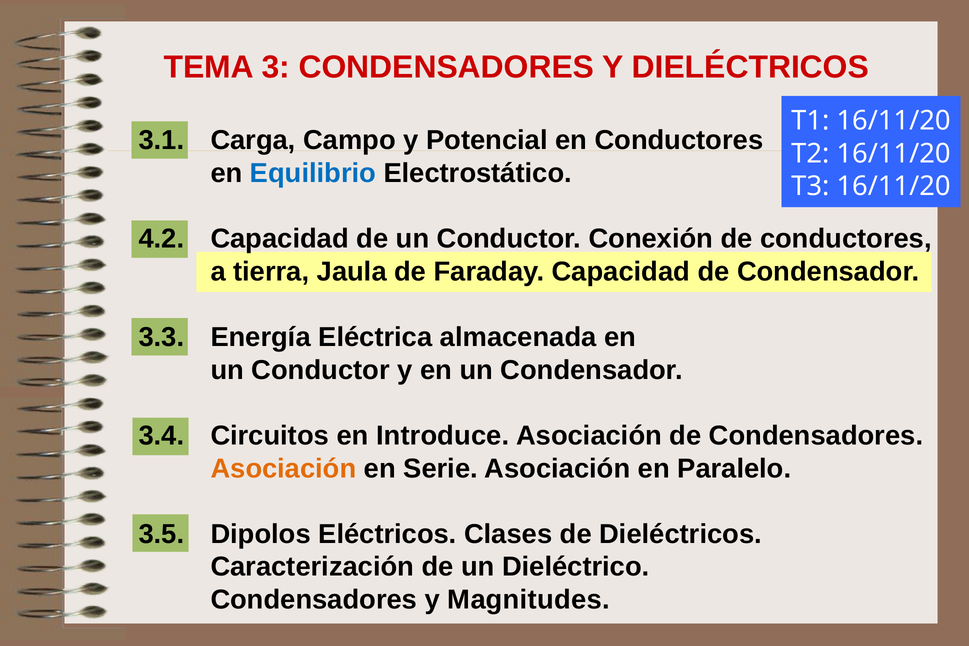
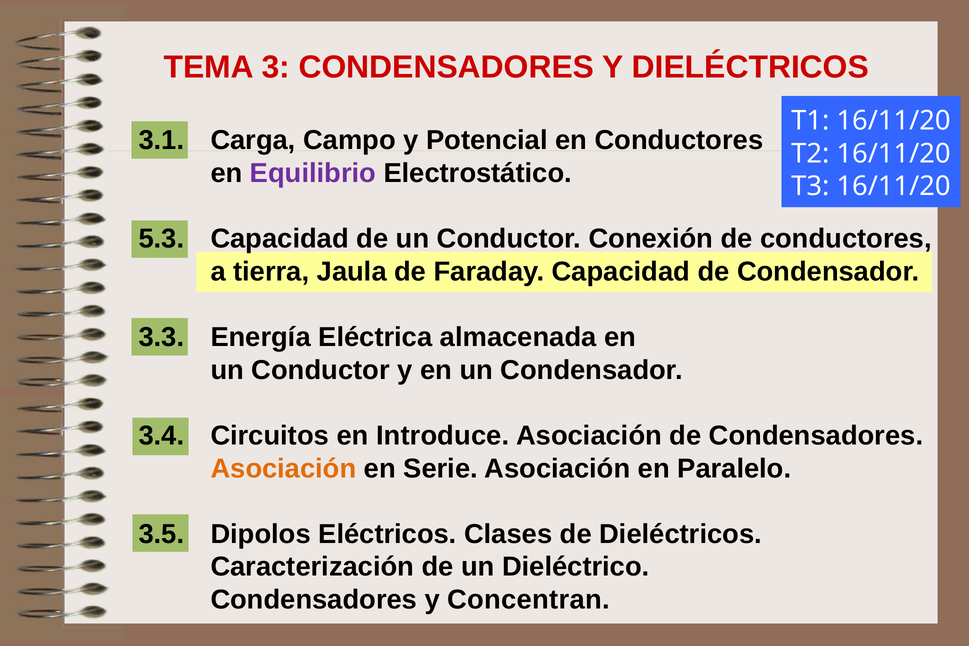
Equilibrio colour: blue -> purple
4.2: 4.2 -> 5.3
Magnitudes: Magnitudes -> Concentran
